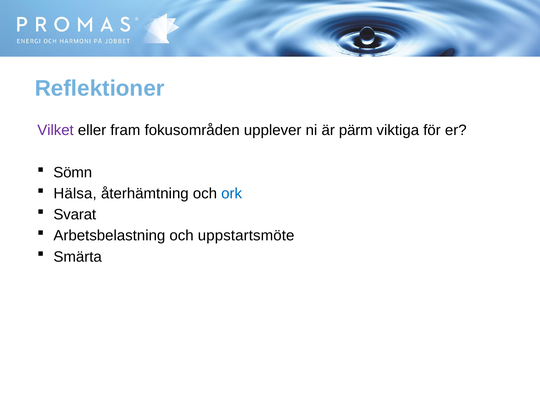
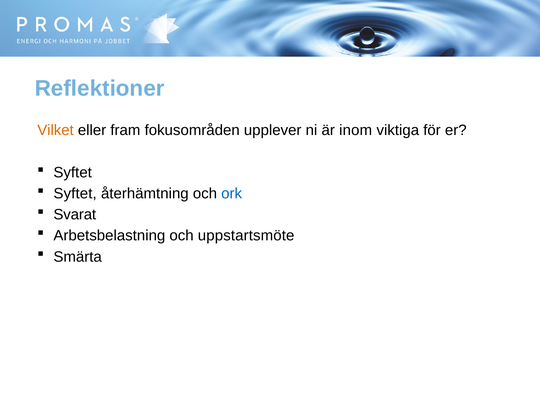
Vilket colour: purple -> orange
pärm: pärm -> inom
Sömn at (73, 173): Sömn -> Syftet
Hälsa at (75, 194): Hälsa -> Syftet
